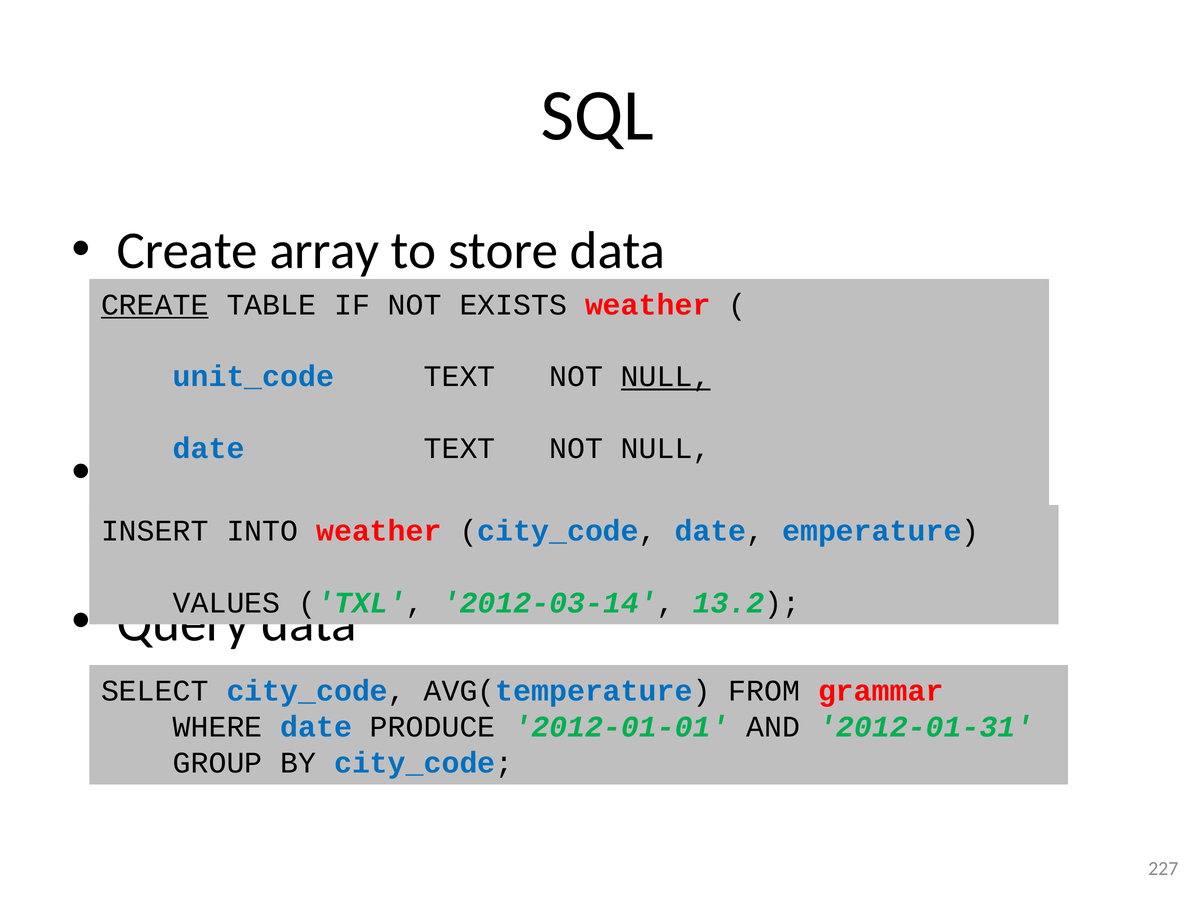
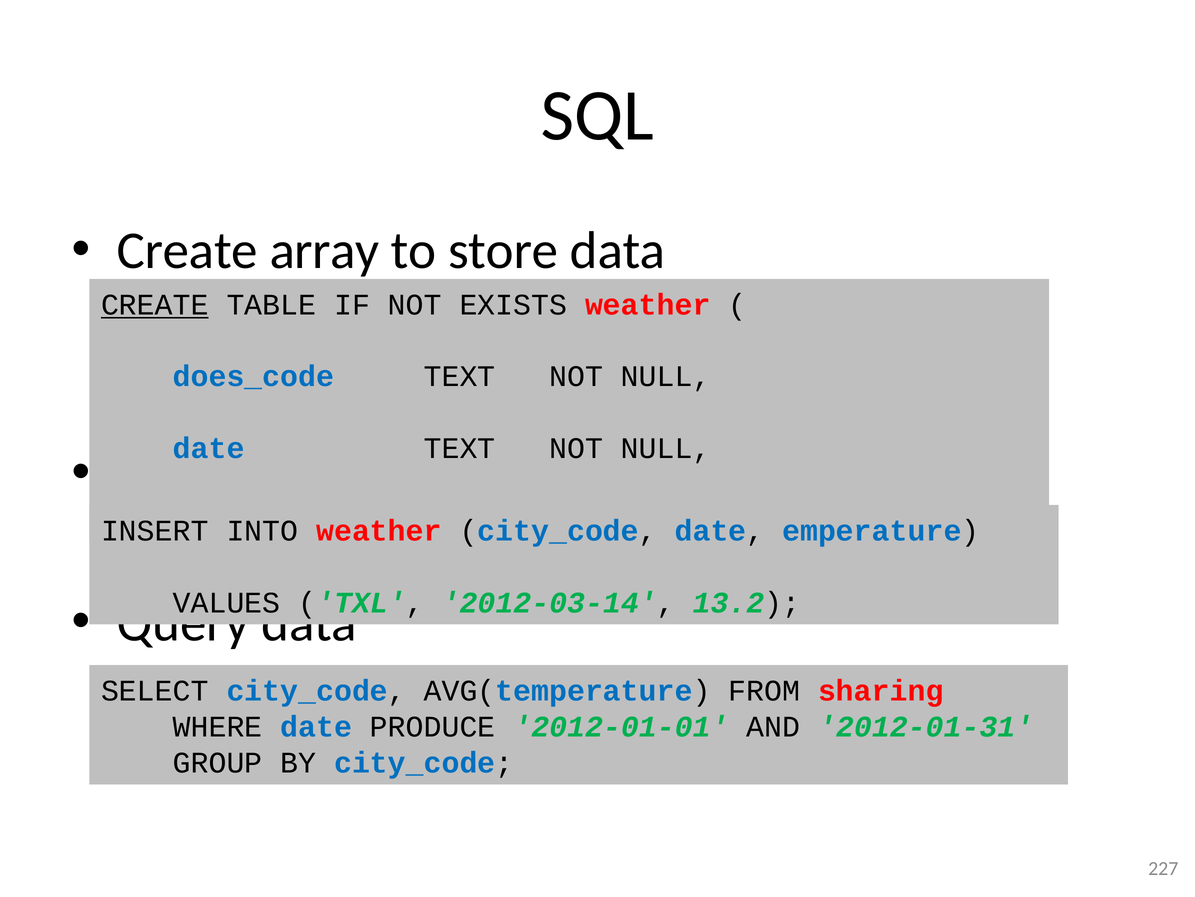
unit_code: unit_code -> does_code
NULL at (666, 376) underline: present -> none
grammar: grammar -> sharing
